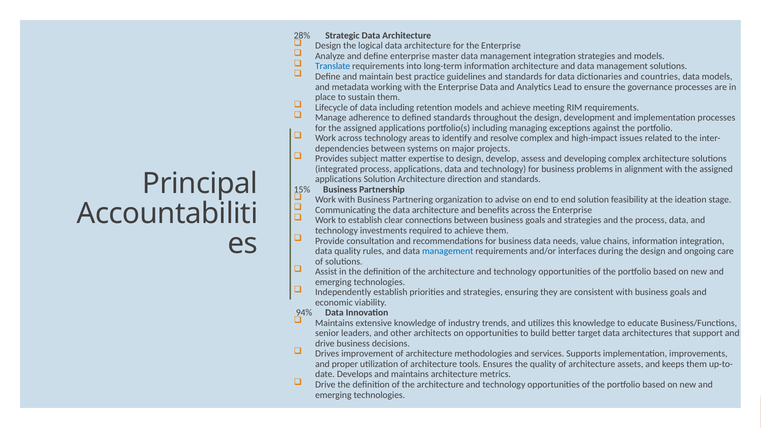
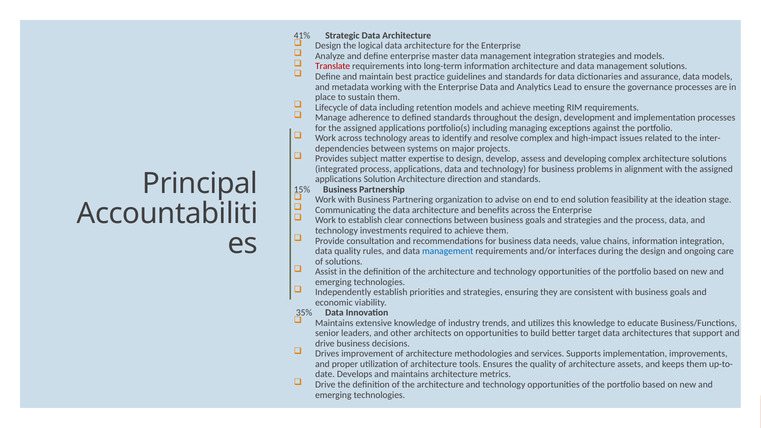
28%: 28% -> 41%
Translate colour: blue -> red
countries: countries -> assurance
94%: 94% -> 35%
